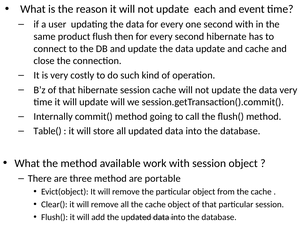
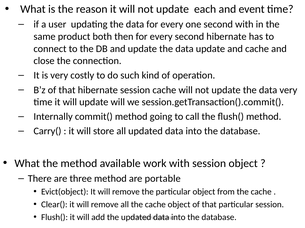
flush: flush -> both
Table(: Table( -> Carry(
